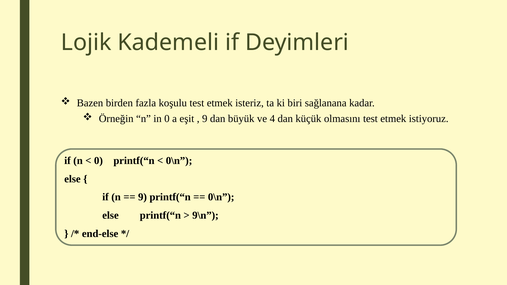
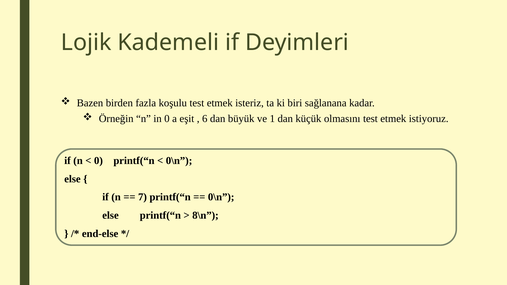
9 at (205, 119): 9 -> 6
4: 4 -> 1
9 at (143, 197): 9 -> 7
9\n: 9\n -> 8\n
